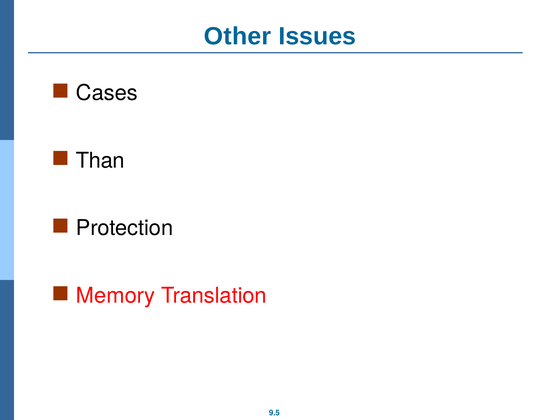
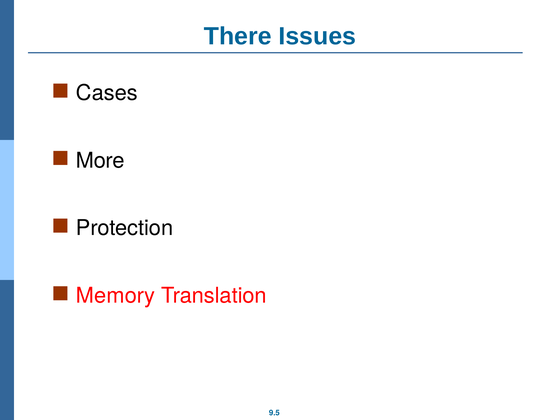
Other: Other -> There
Than: Than -> More
